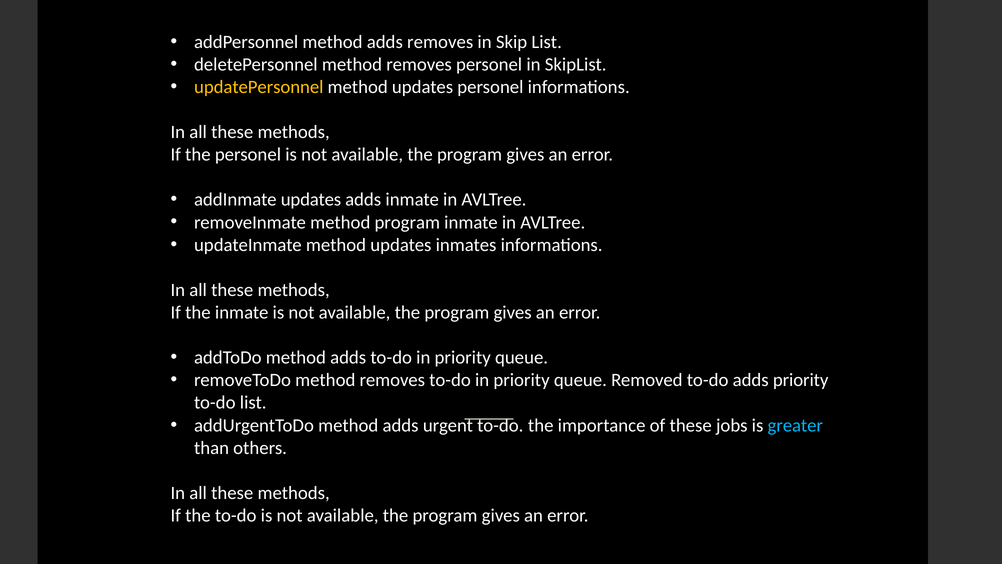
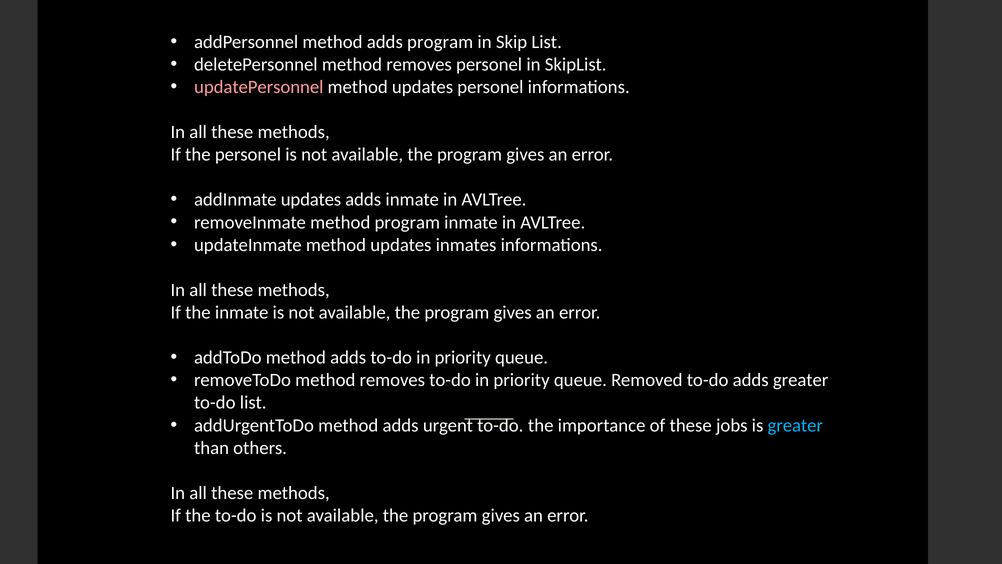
adds removes: removes -> program
updatePersonnel colour: yellow -> pink
adds priority: priority -> greater
